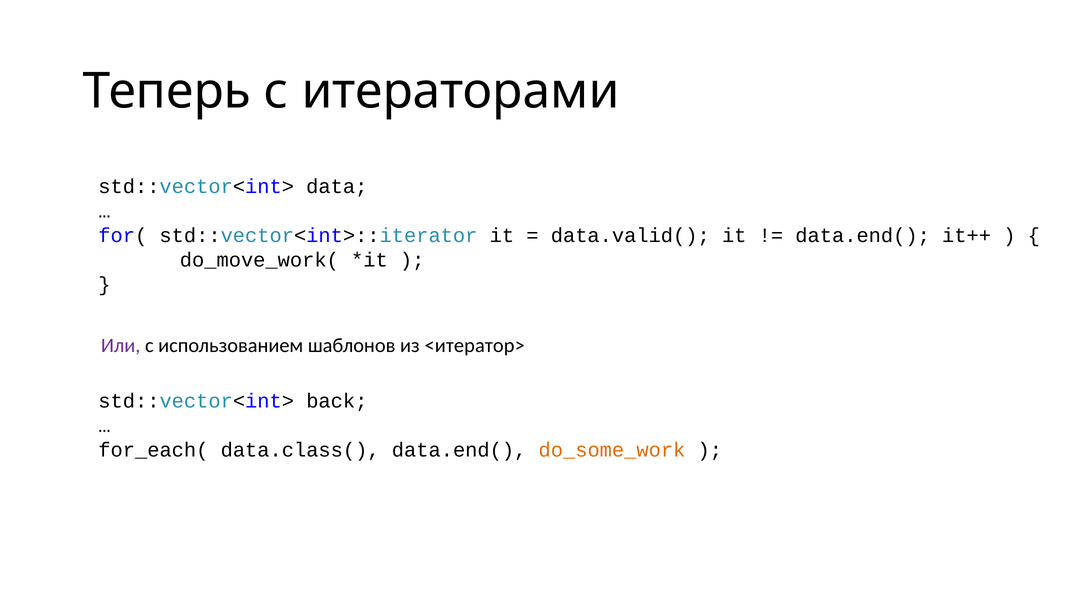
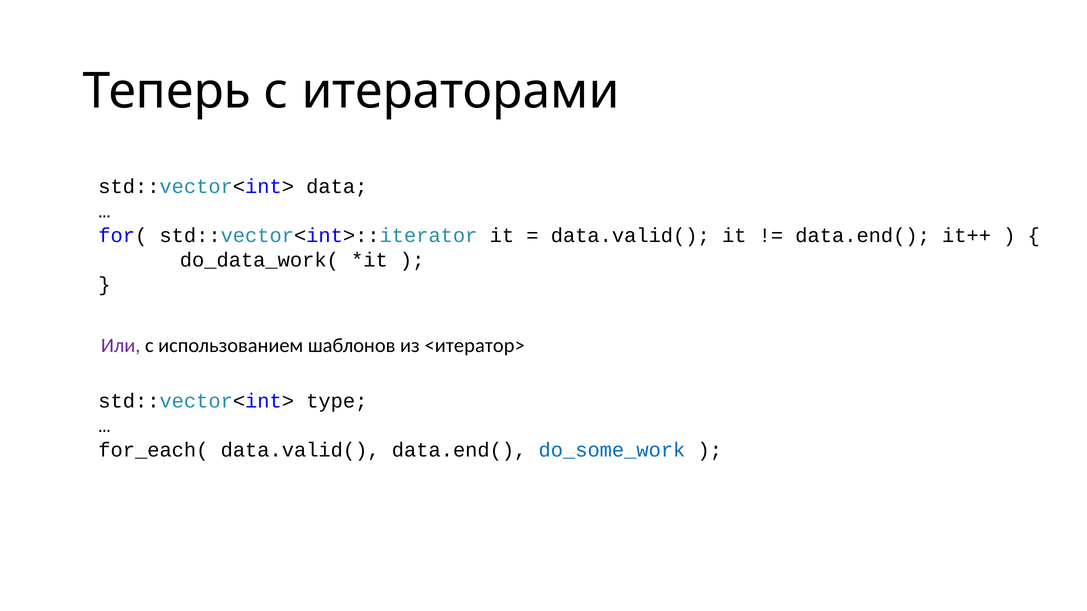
do_move_work(: do_move_work( -> do_data_work(
back: back -> type
for_each( data.class(: data.class( -> data.valid(
do_some_work colour: orange -> blue
